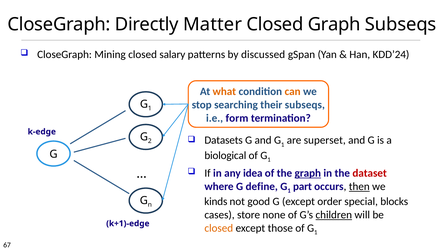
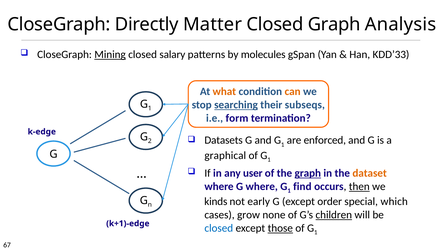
Graph Subseqs: Subseqs -> Analysis
Mining underline: none -> present
discussed: discussed -> molecules
KDD’24: KDD’24 -> KDD’33
searching underline: none -> present
superset: superset -> enforced
biological: biological -> graphical
idea: idea -> user
dataset colour: red -> orange
G define: define -> where
part: part -> find
good: good -> early
blocks: blocks -> which
store: store -> grow
closed at (219, 228) colour: orange -> blue
those underline: none -> present
